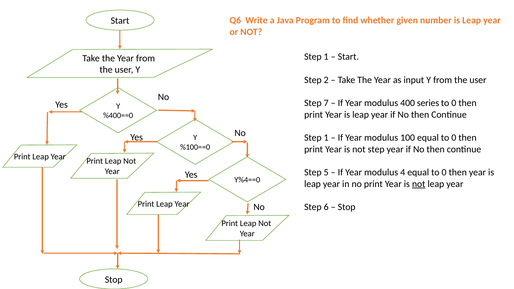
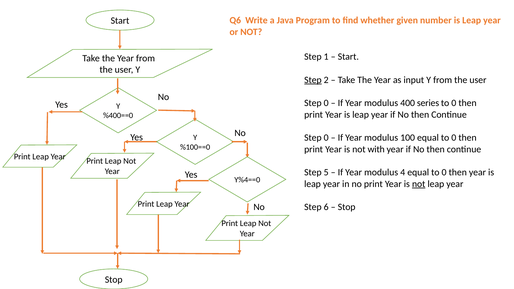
Step at (313, 80) underline: none -> present
7 at (326, 103): 7 -> 0
1 at (326, 138): 1 -> 0
not step: step -> with
